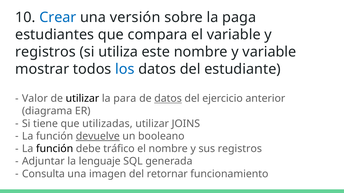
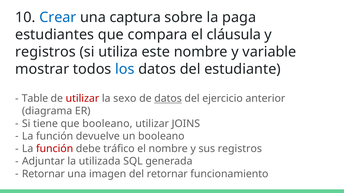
versión: versión -> captura
el variable: variable -> cláusula
Valor: Valor -> Table
utilizar at (82, 99) colour: black -> red
para: para -> sexo
que utilizadas: utilizadas -> booleano
devuelve underline: present -> none
función at (55, 149) colour: black -> red
lenguaje: lenguaje -> utilizada
Consulta at (43, 174): Consulta -> Retornar
